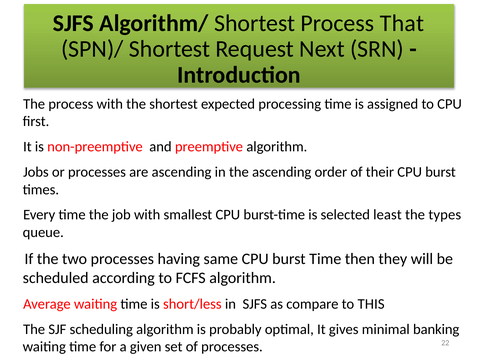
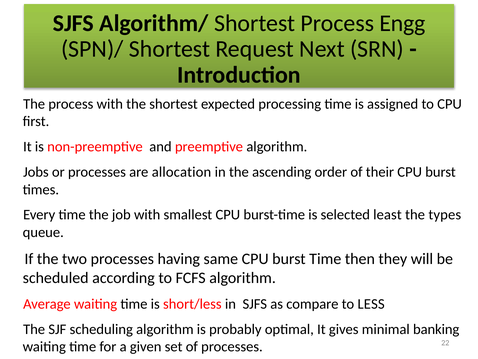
That: That -> Engg
are ascending: ascending -> allocation
THIS: THIS -> LESS
